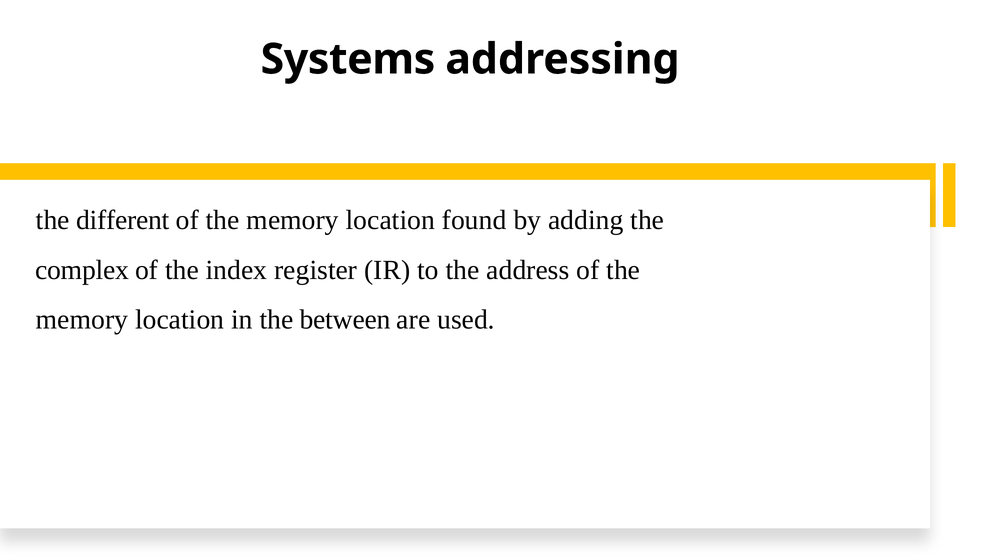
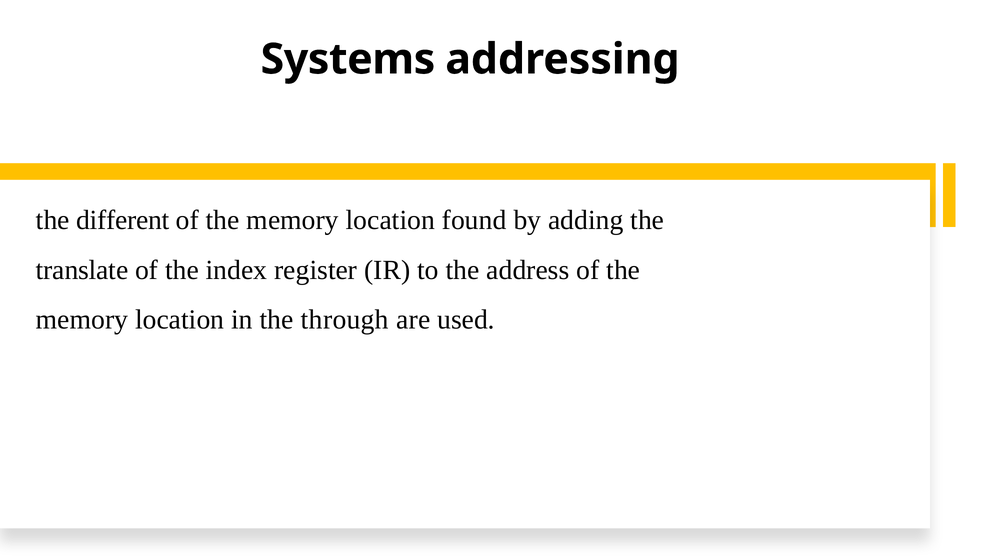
complex: complex -> translate
between: between -> through
